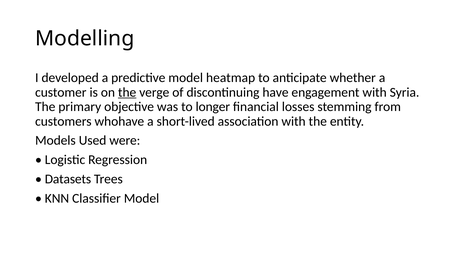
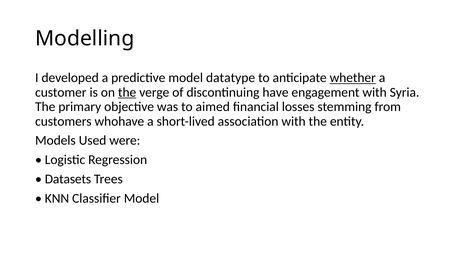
heatmap: heatmap -> datatype
whether underline: none -> present
longer: longer -> aimed
